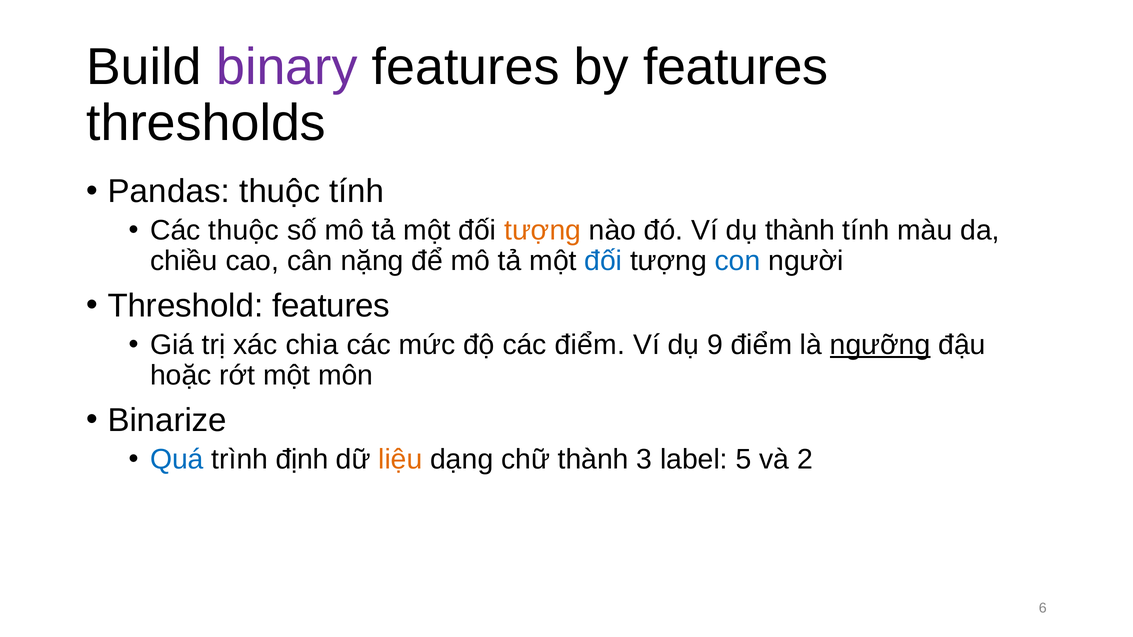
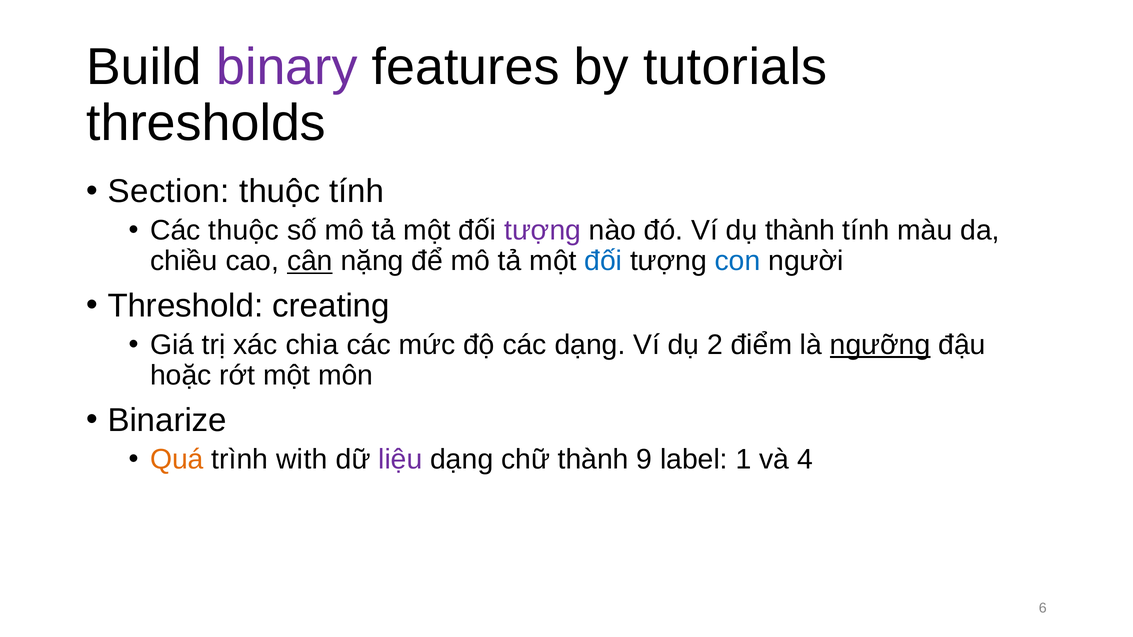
by features: features -> tutorials
Pandas: Pandas -> Section
tượng at (543, 231) colour: orange -> purple
cân underline: none -> present
Threshold features: features -> creating
các điểm: điểm -> dạng
9: 9 -> 2
Quá colour: blue -> orange
định: định -> with
liệu colour: orange -> purple
3: 3 -> 9
5: 5 -> 1
2: 2 -> 4
